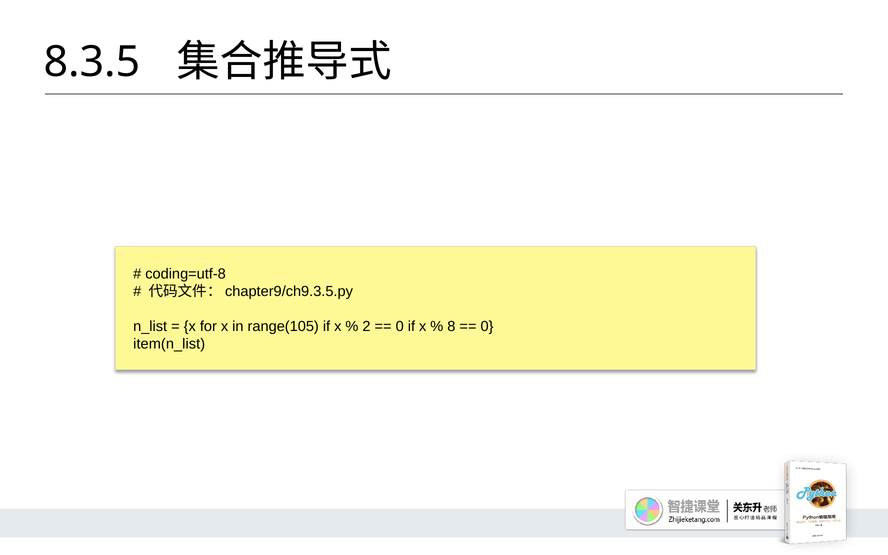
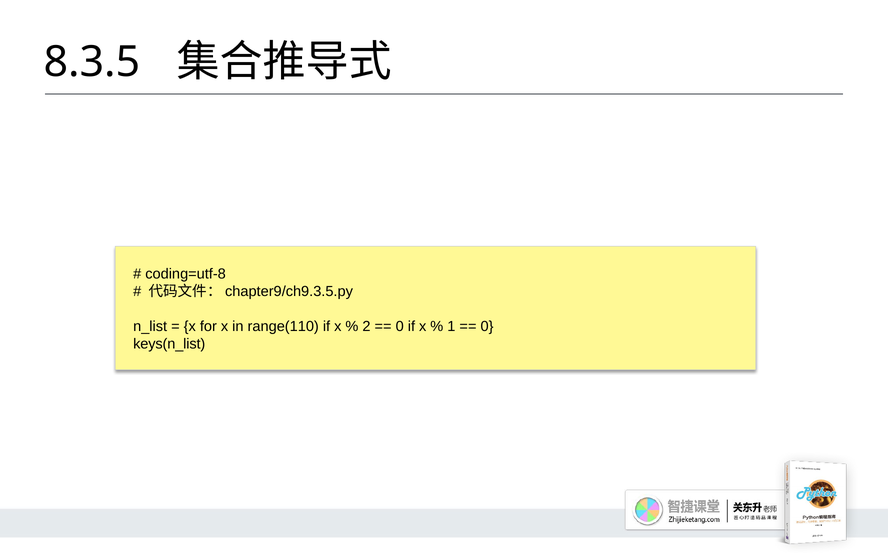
range(105: range(105 -> range(110
8: 8 -> 1
item(n_list: item(n_list -> keys(n_list
